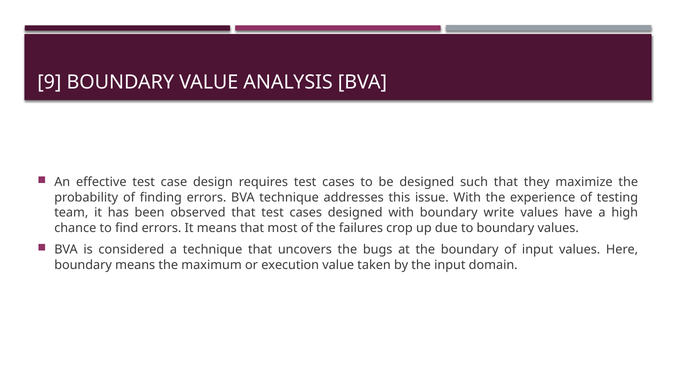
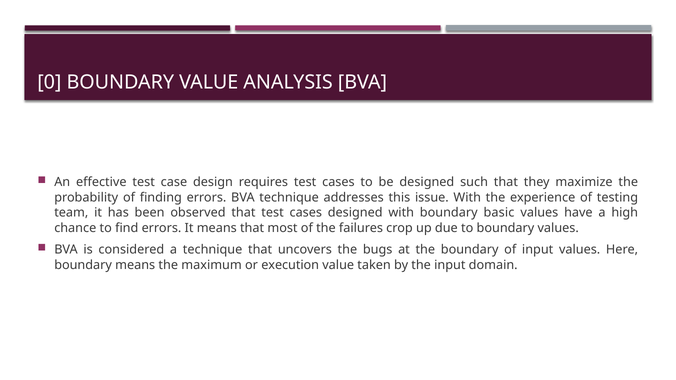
9: 9 -> 0
write: write -> basic
